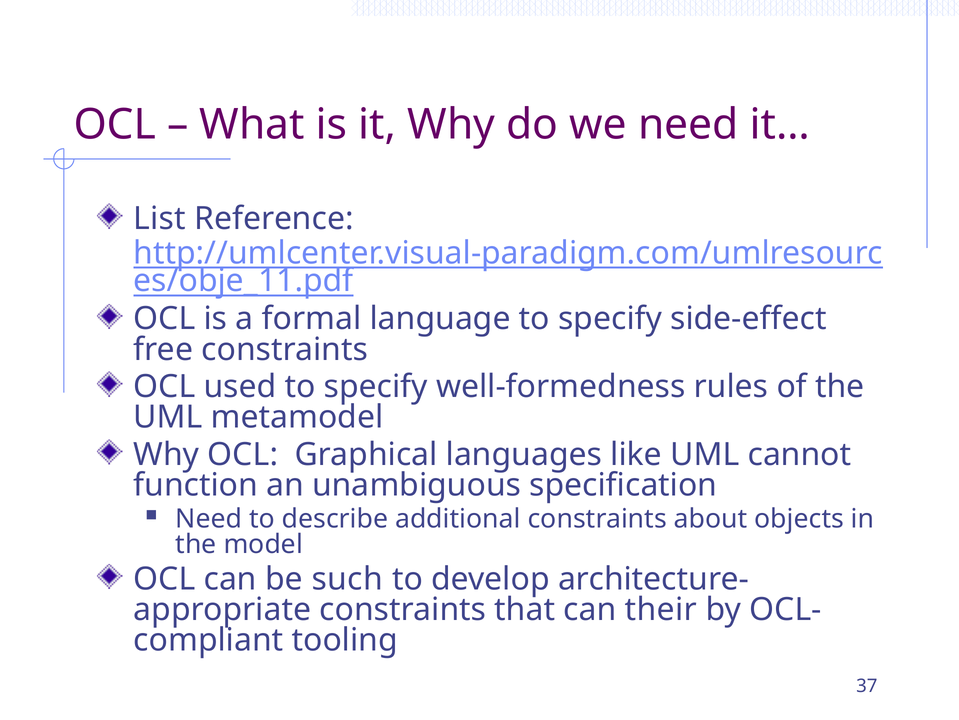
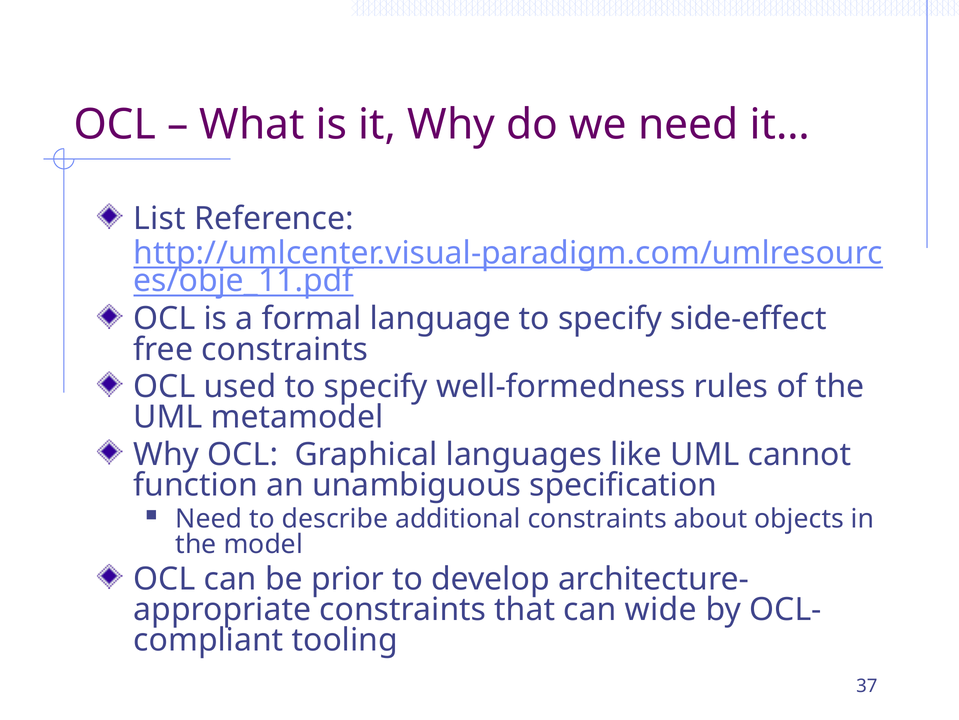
such: such -> prior
their: their -> wide
